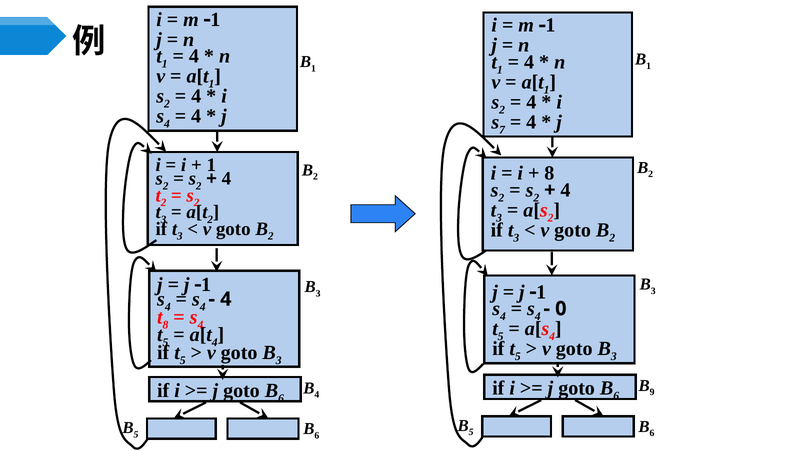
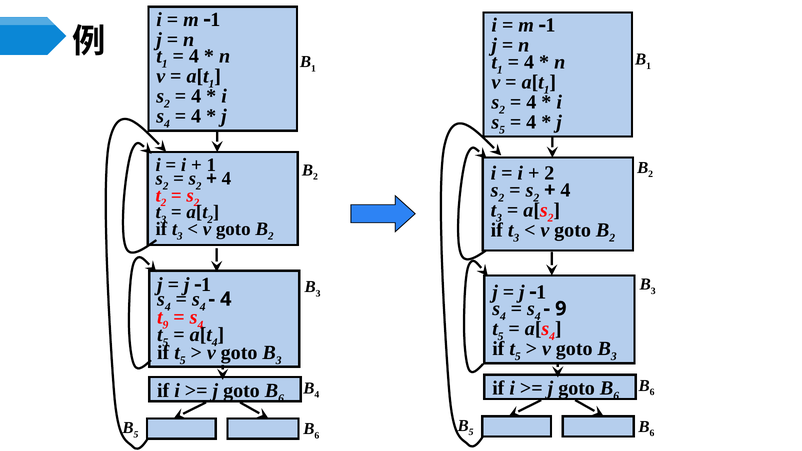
7 at (502, 130): 7 -> 5
8 at (549, 173): 8 -> 2
0 at (561, 309): 0 -> 9
8 at (166, 325): 8 -> 9
9 at (652, 392): 9 -> 6
